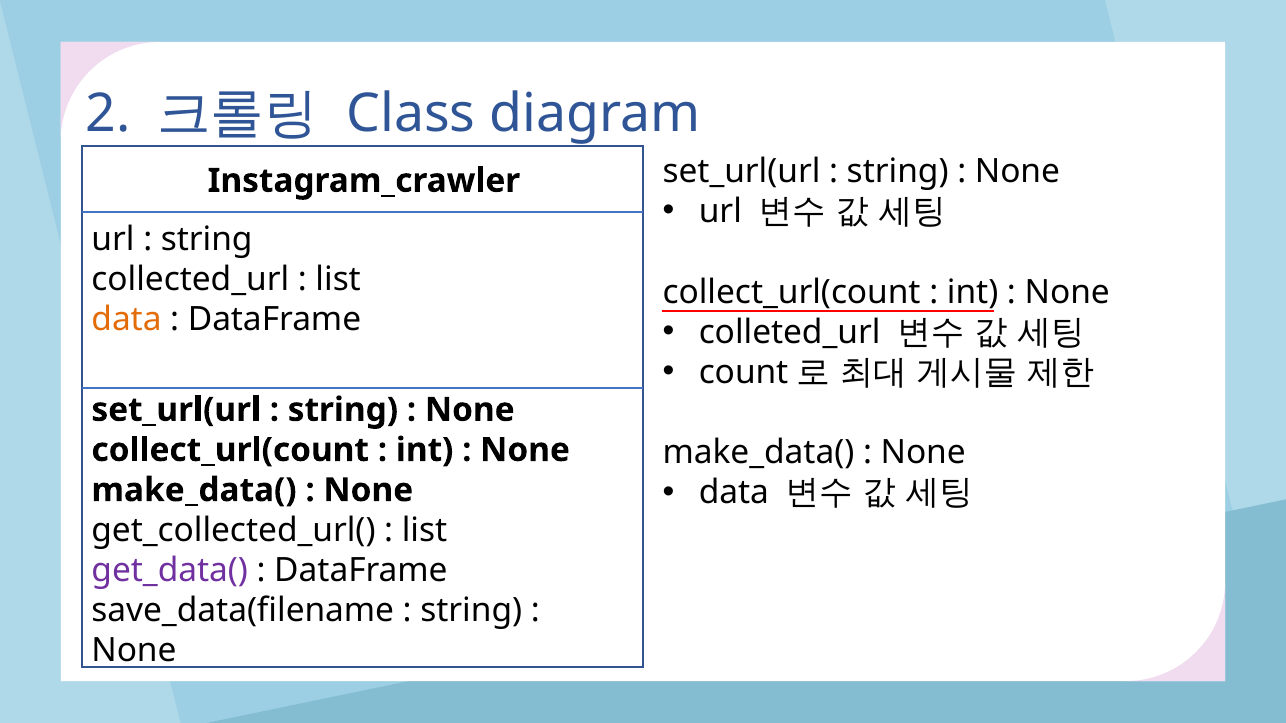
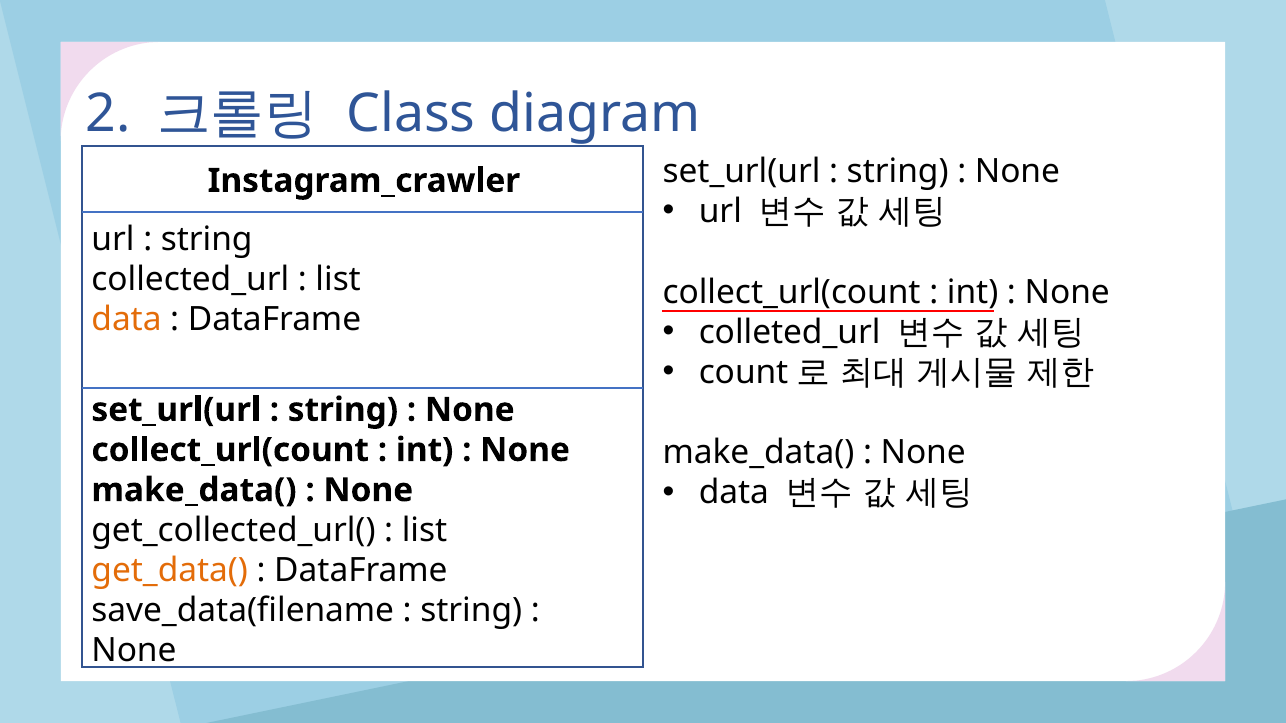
get_data( colour: purple -> orange
